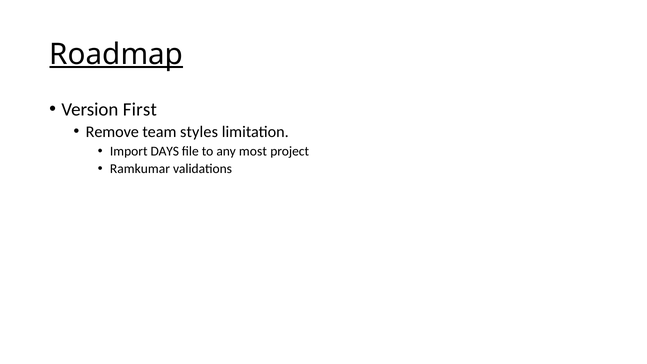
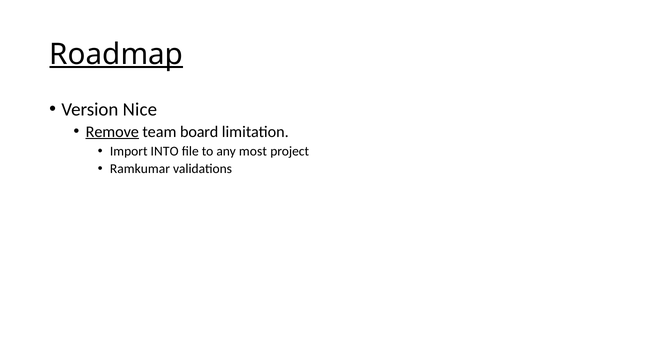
First: First -> Nice
Remove underline: none -> present
styles: styles -> board
DAYS: DAYS -> INTO
